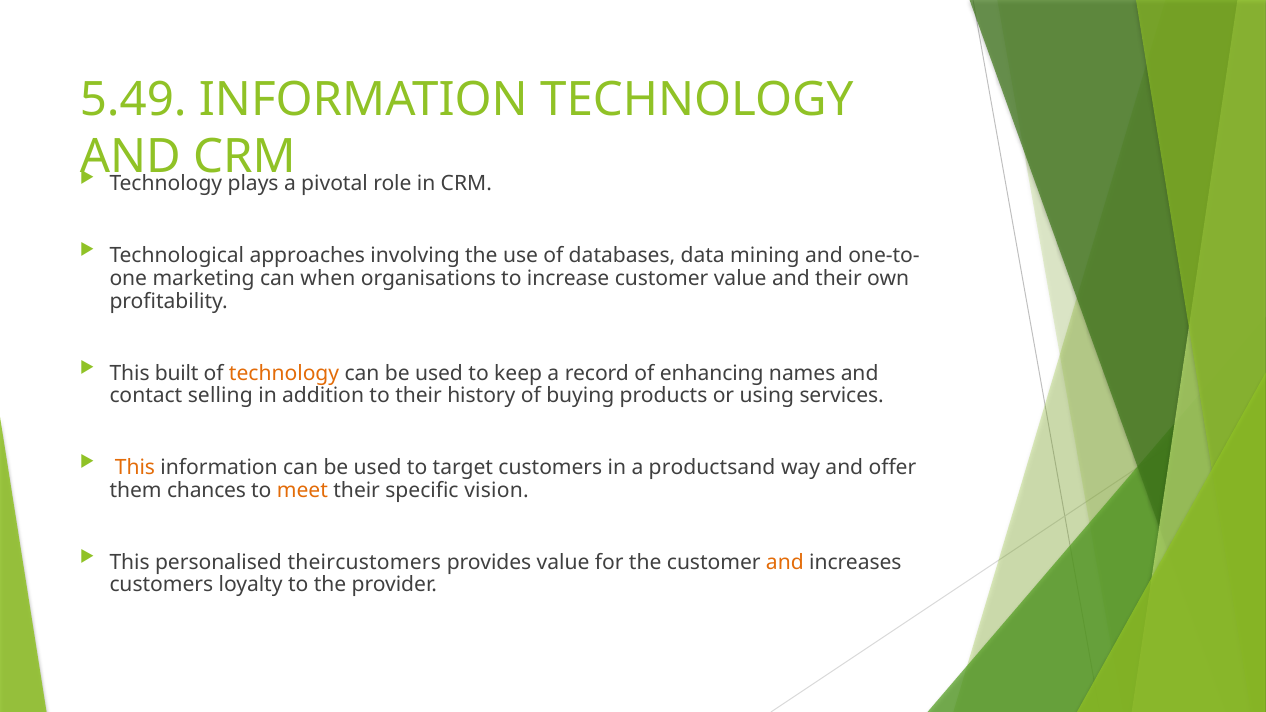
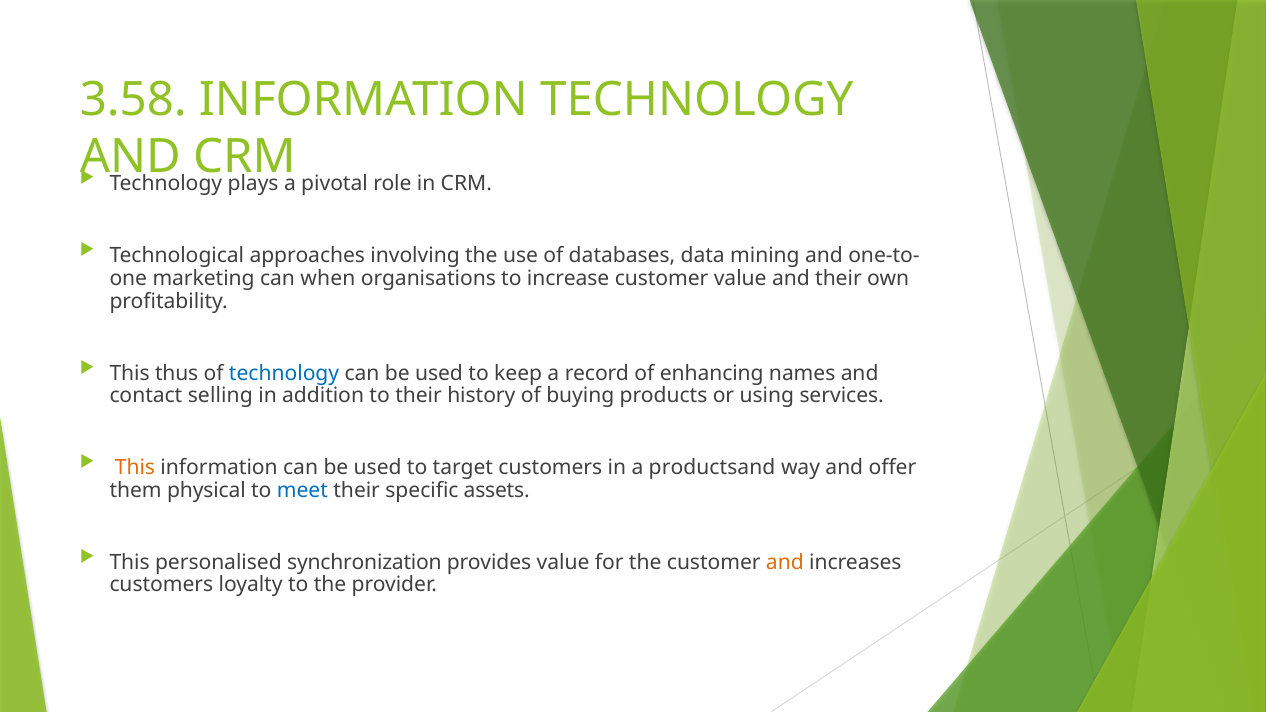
5.49: 5.49 -> 3.58
built: built -> thus
technology at (284, 373) colour: orange -> blue
chances: chances -> physical
meet colour: orange -> blue
vision: vision -> assets
theircustomers: theircustomers -> synchronization
